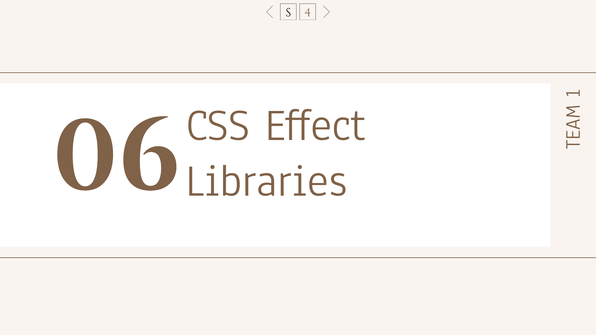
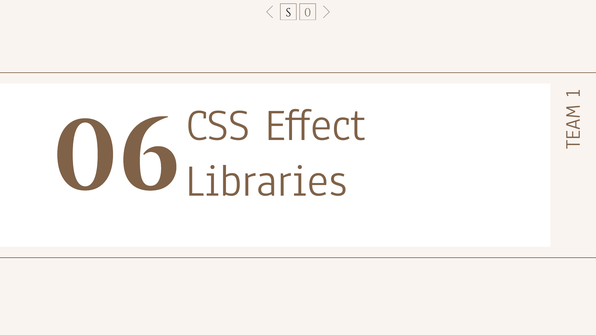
4: 4 -> 0
